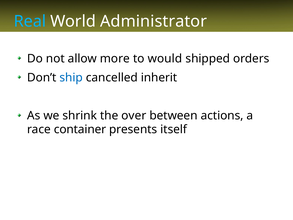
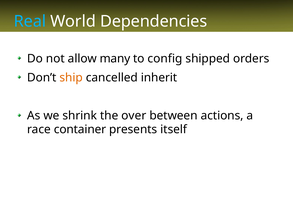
Administrator: Administrator -> Dependencies
more: more -> many
would: would -> config
ship colour: blue -> orange
